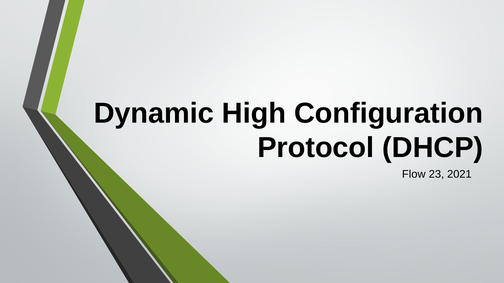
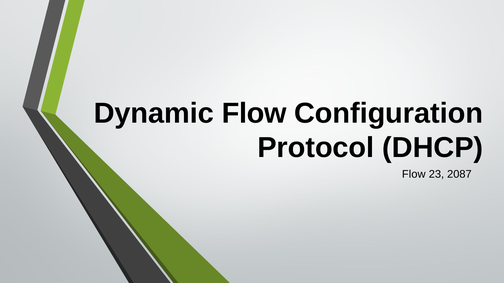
Dynamic High: High -> Flow
2021: 2021 -> 2087
